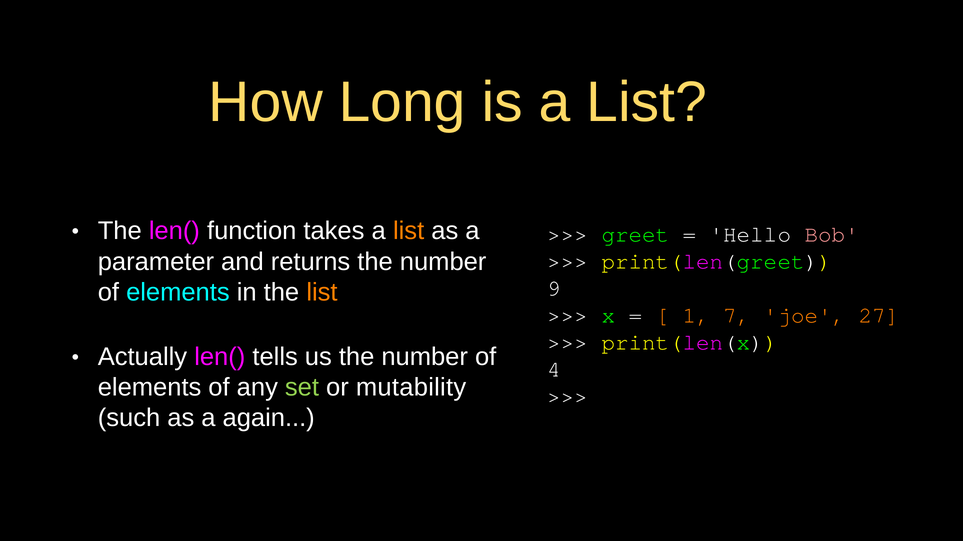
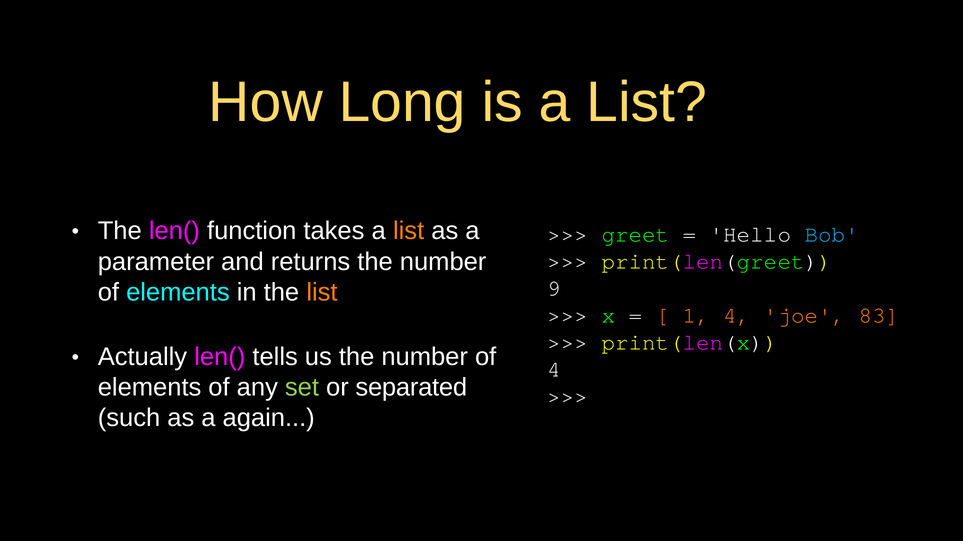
Bob colour: pink -> light blue
1 7: 7 -> 4
27: 27 -> 83
mutability: mutability -> separated
